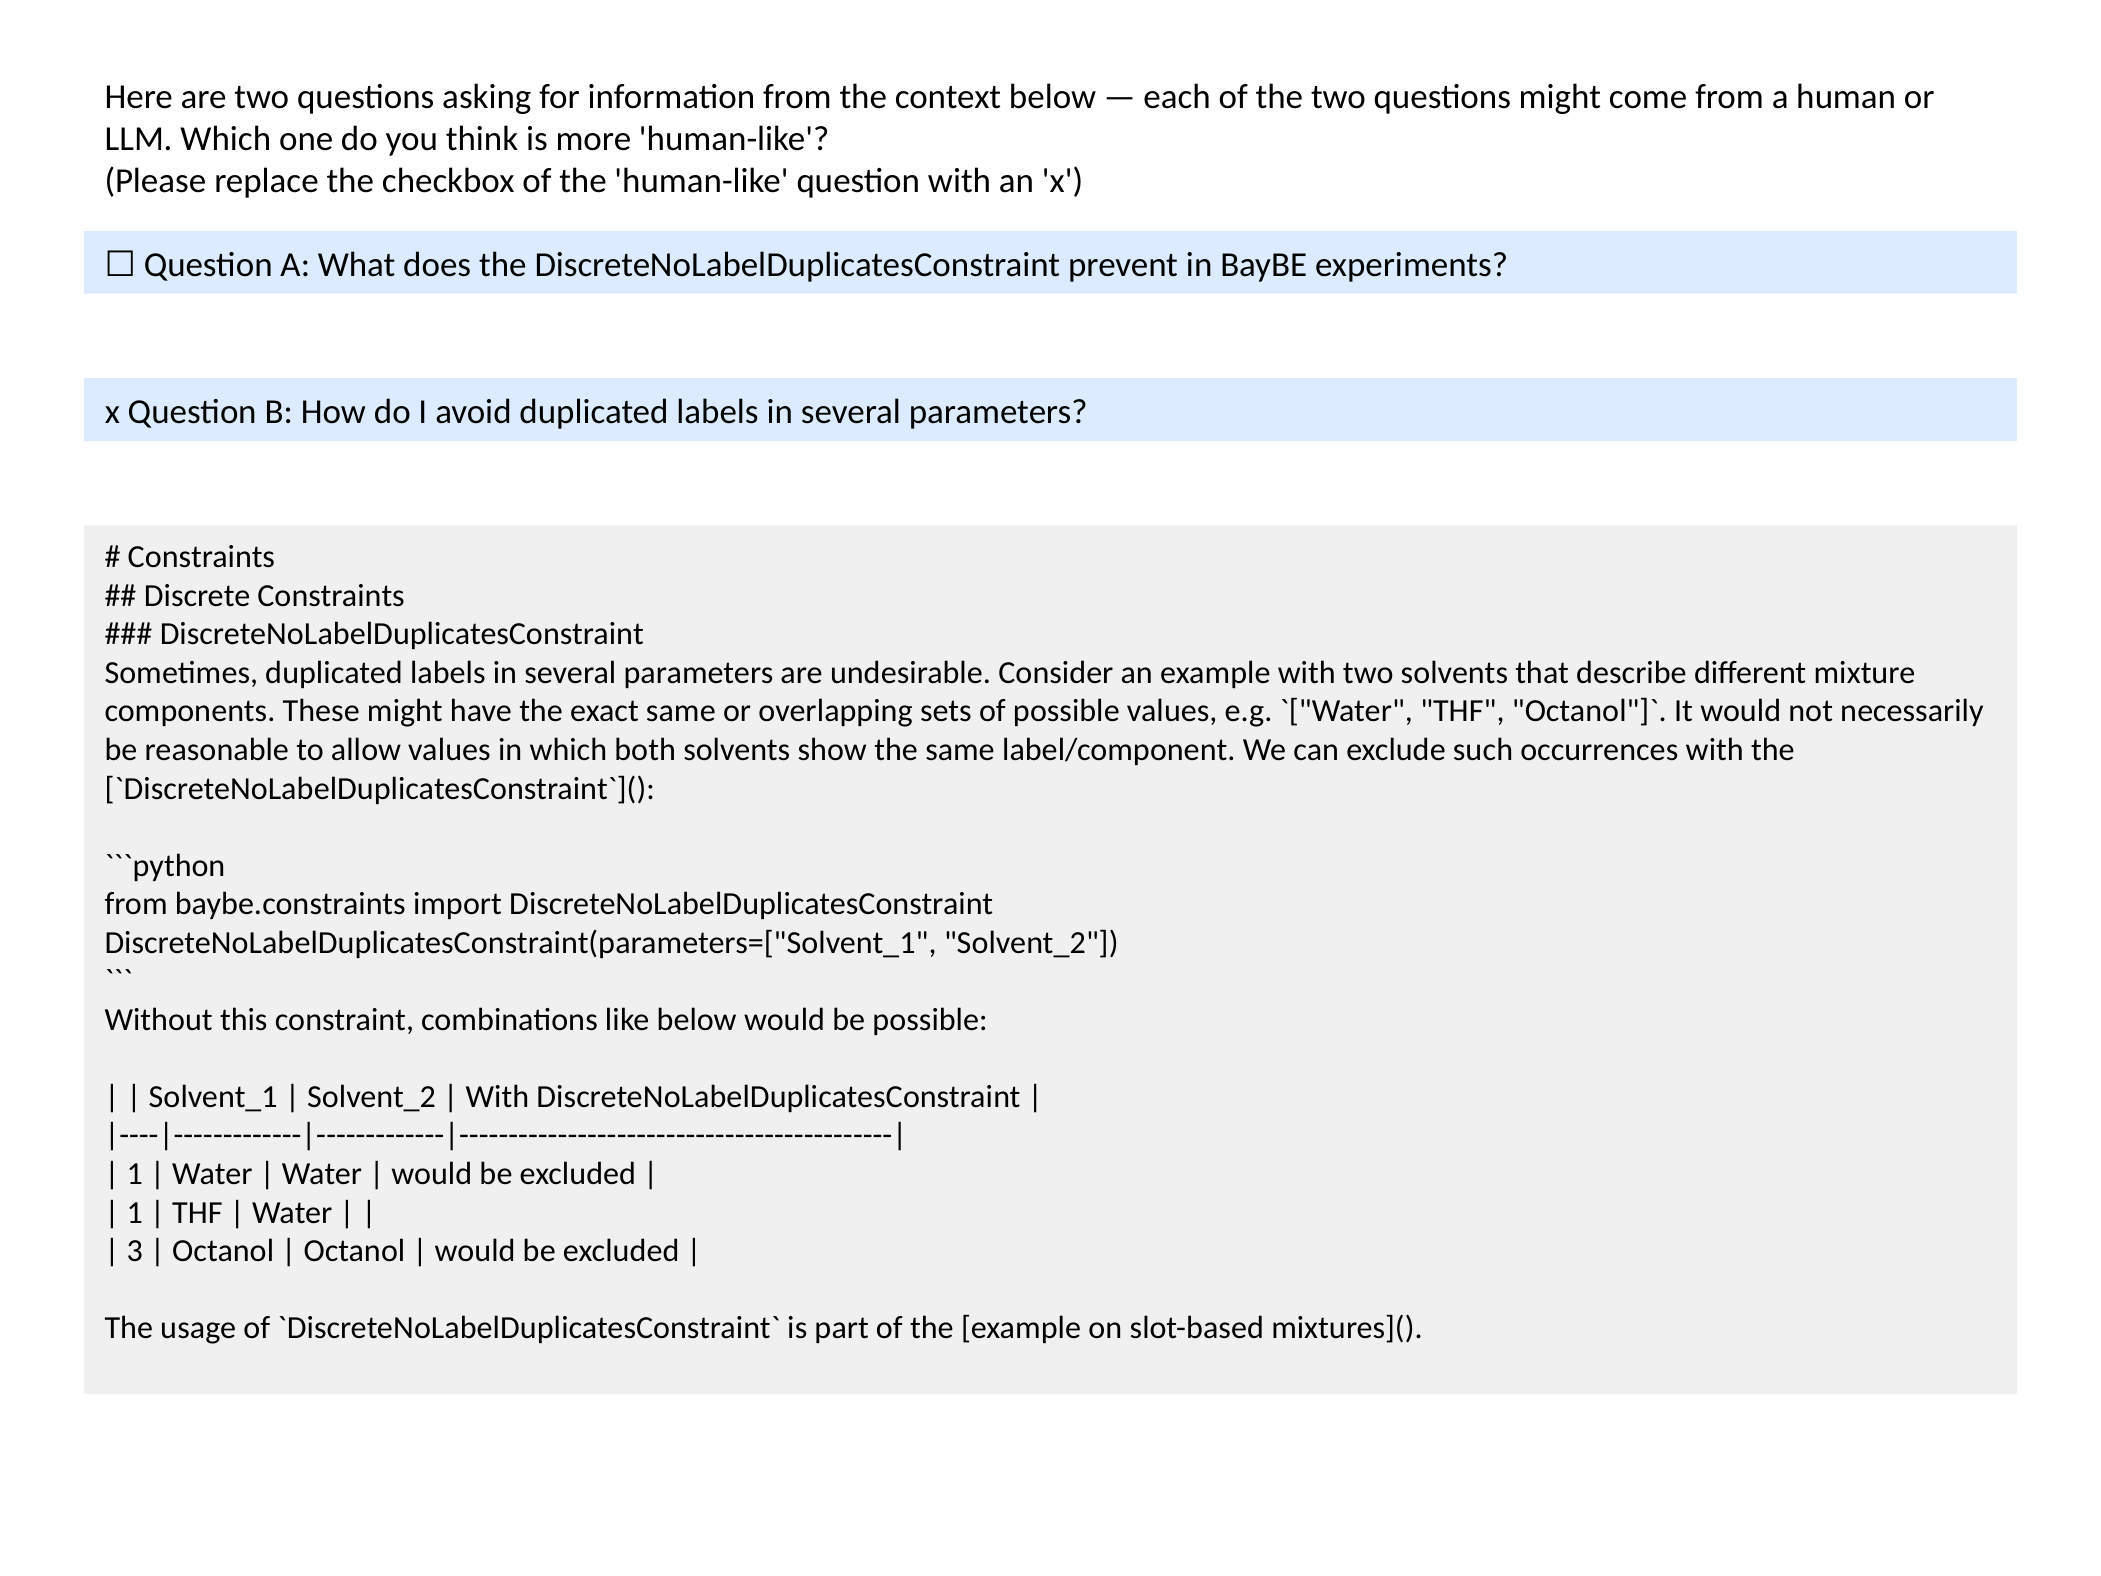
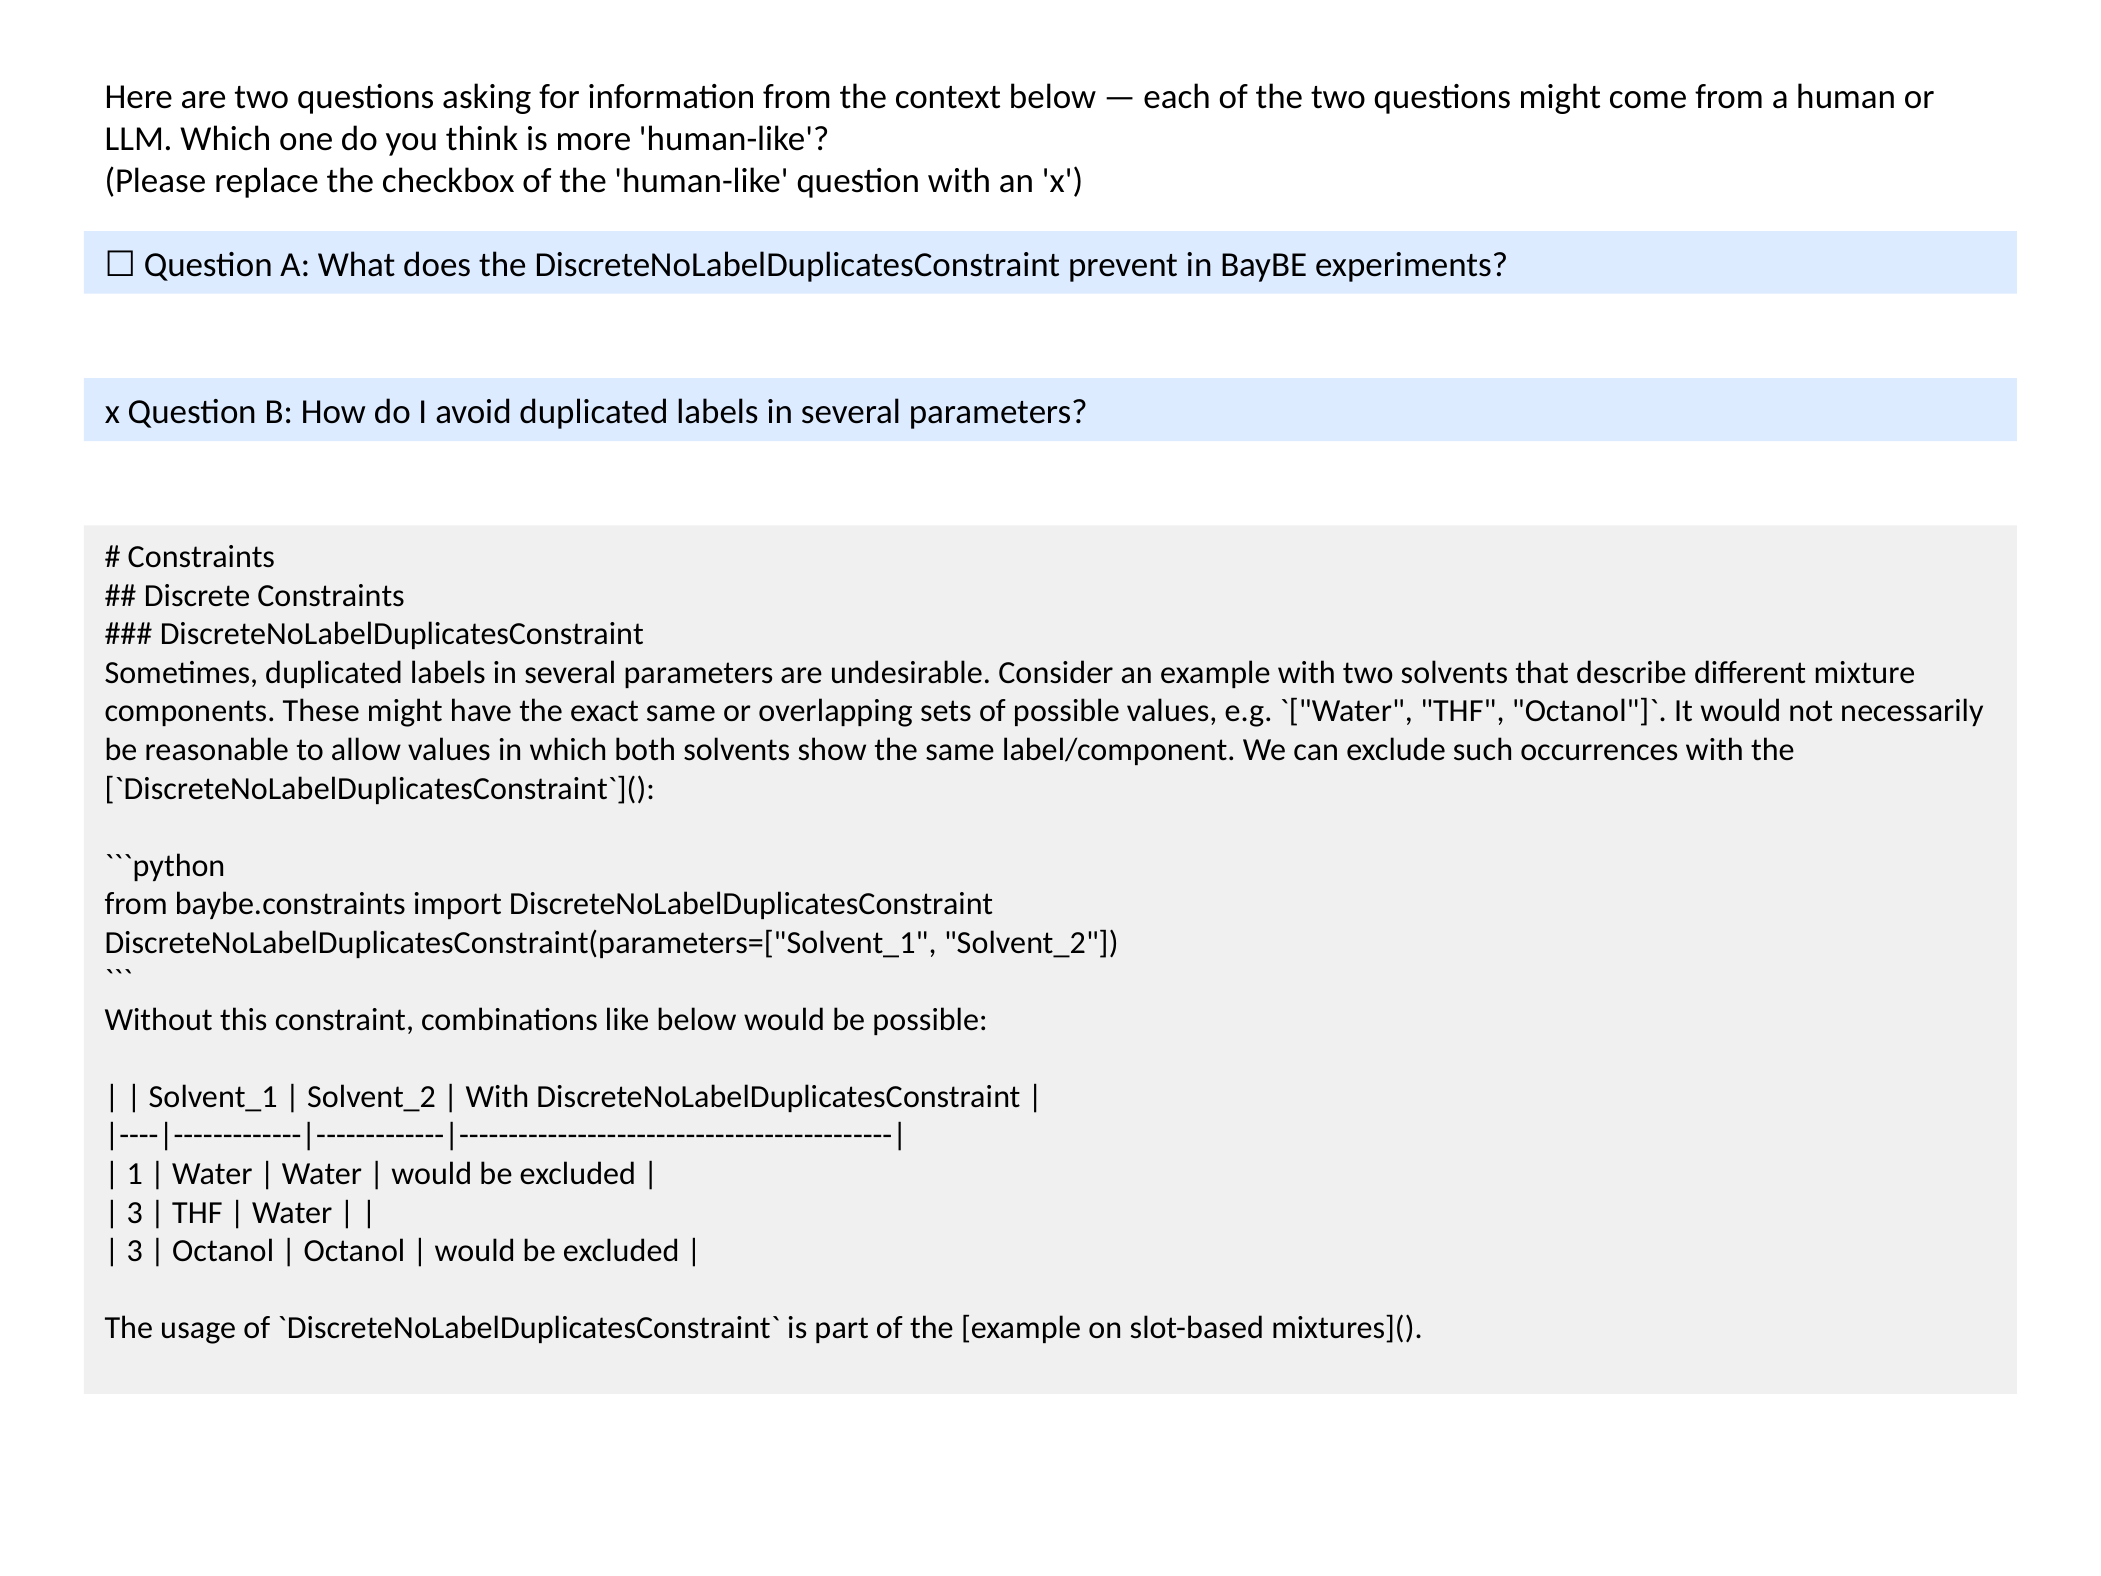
1 at (135, 1212): 1 -> 3
